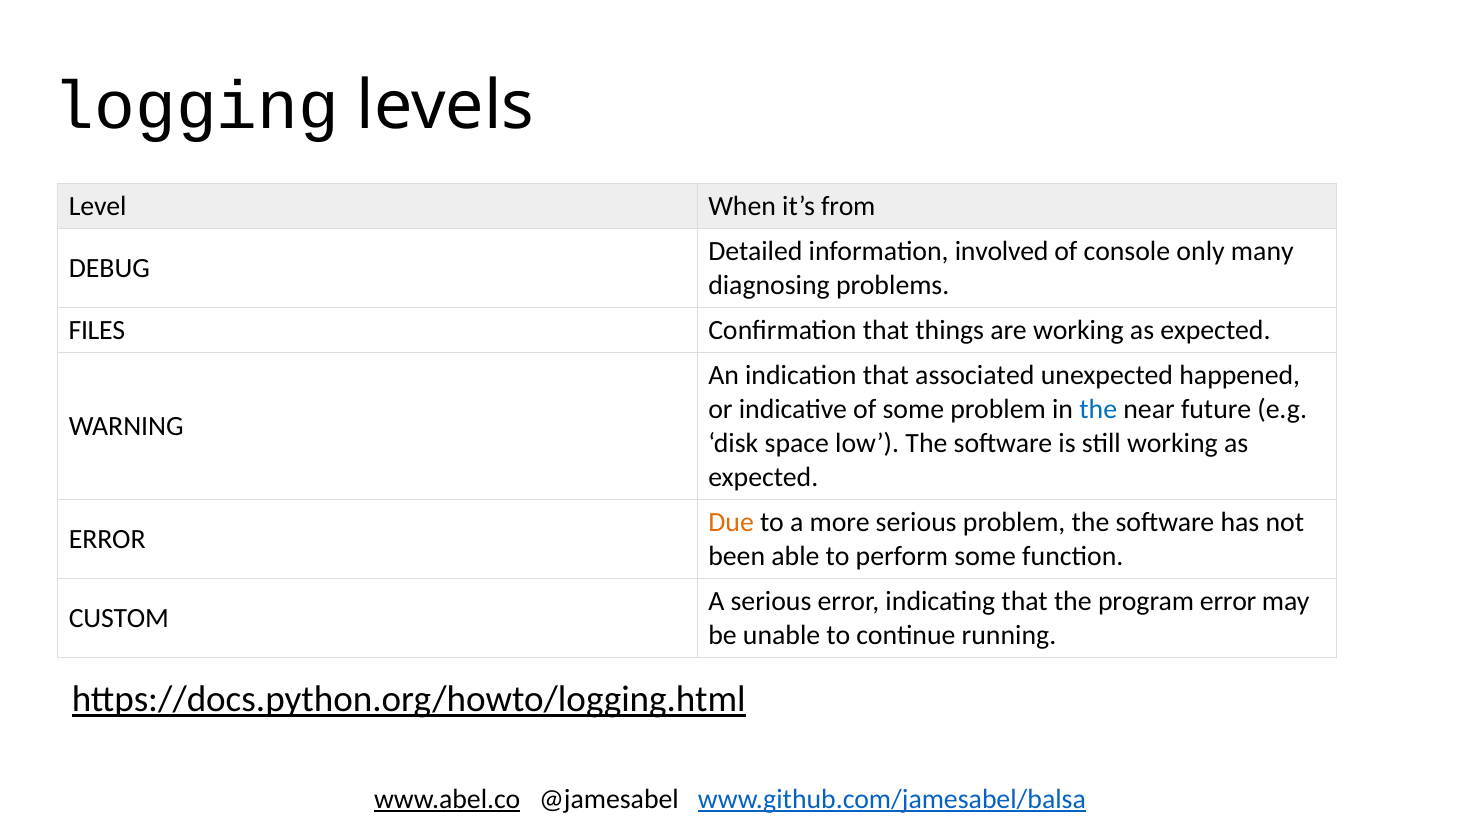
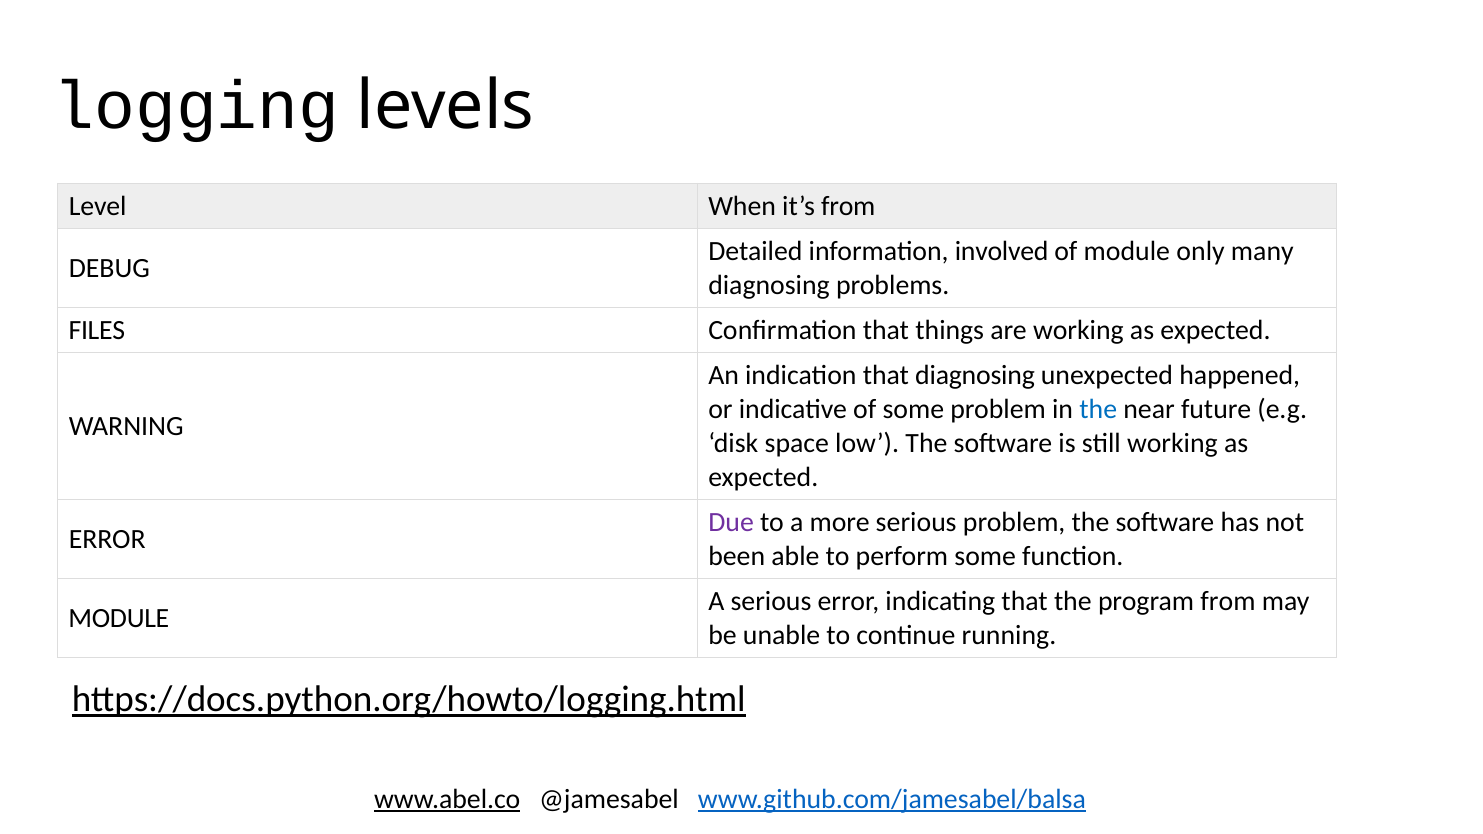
of console: console -> module
that associated: associated -> diagnosing
Due colour: orange -> purple
program error: error -> from
CUSTOM at (119, 619): CUSTOM -> MODULE
